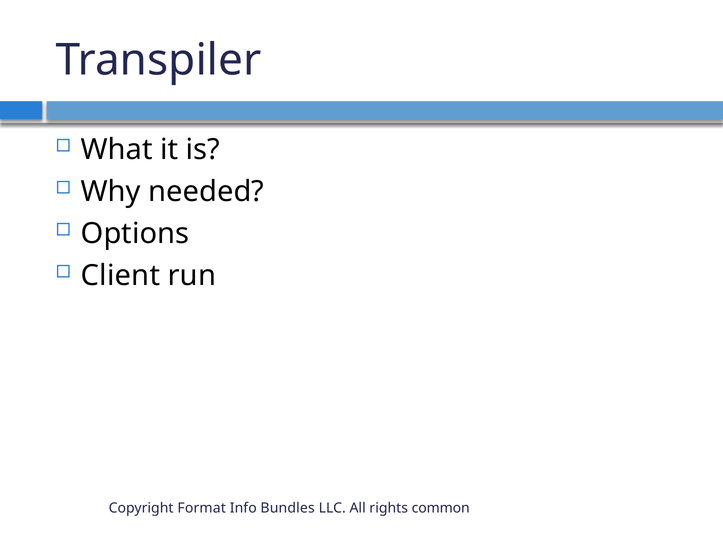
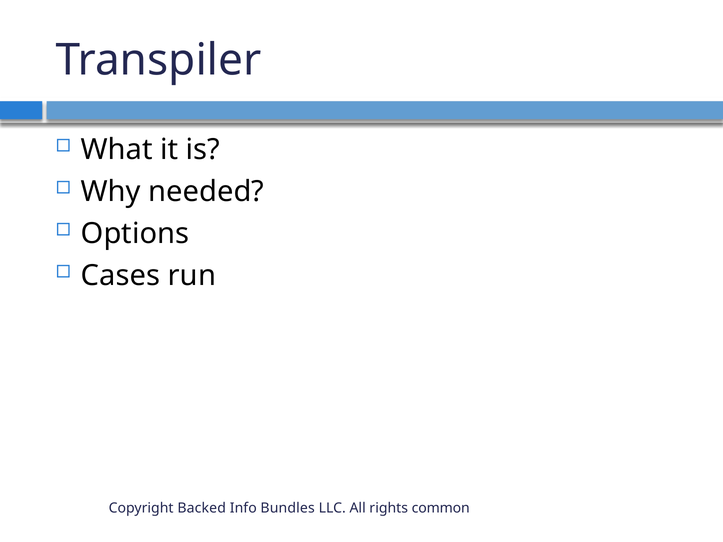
Client: Client -> Cases
Format: Format -> Backed
